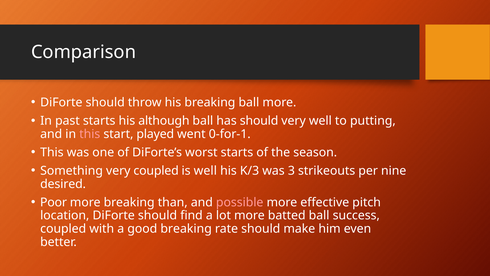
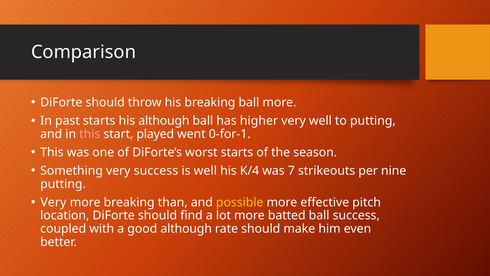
has should: should -> higher
very coupled: coupled -> success
K/3: K/3 -> K/4
3: 3 -> 7
desired at (63, 184): desired -> putting
Poor at (54, 202): Poor -> Very
possible colour: pink -> yellow
good breaking: breaking -> although
